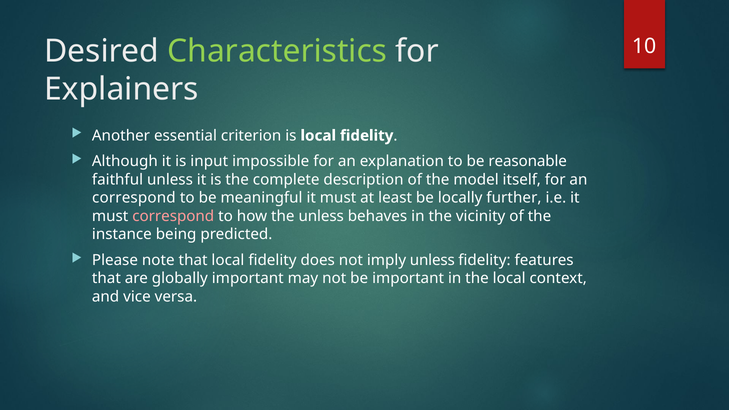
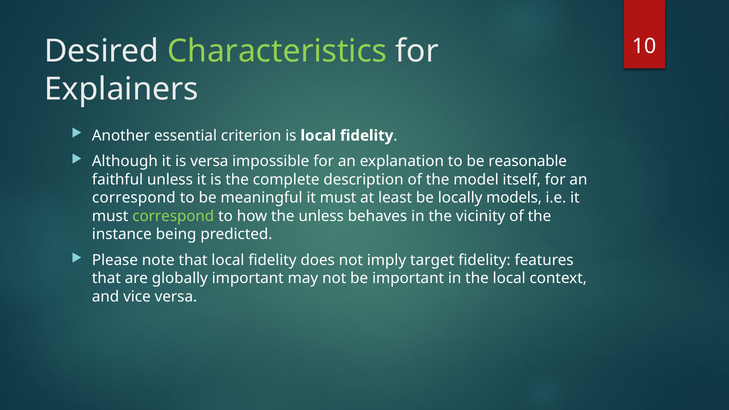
is input: input -> versa
further: further -> models
correspond at (173, 216) colour: pink -> light green
imply unless: unless -> target
